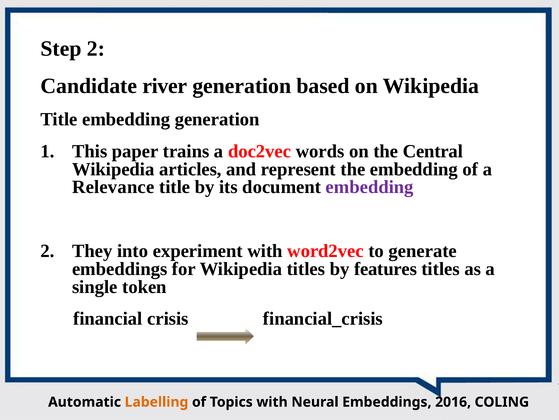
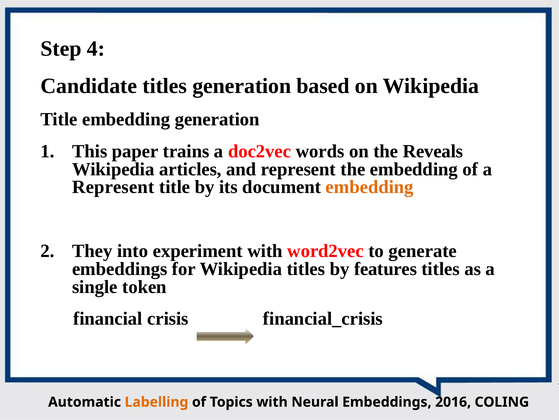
2 at (96, 49): 2 -> 4
river at (165, 86): river -> titles
Central: Central -> Reveals
Relevance at (113, 187): Relevance -> Represent
embedding at (370, 187) colour: purple -> orange
